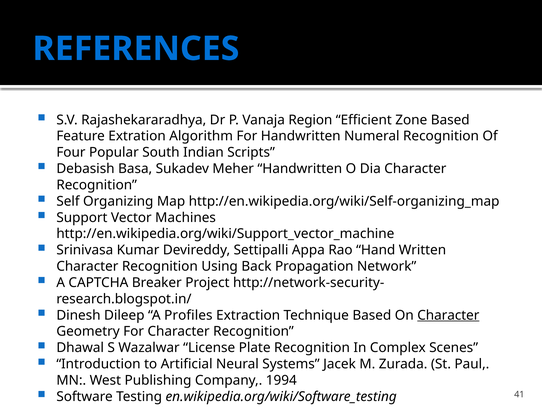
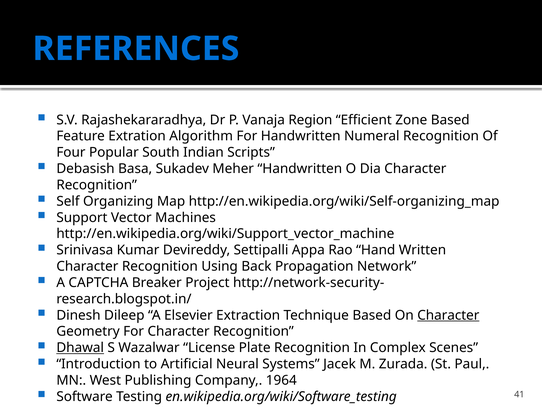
A Profiles: Profiles -> Elsevier
Dhawal underline: none -> present
1994: 1994 -> 1964
